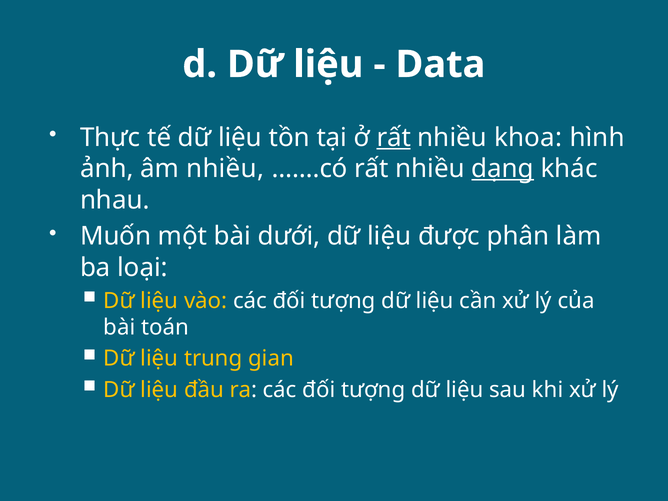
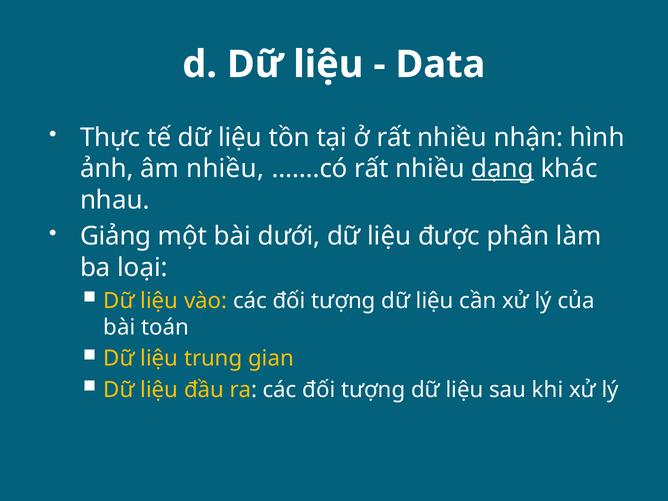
rất at (394, 138) underline: present -> none
khoa: khoa -> nhận
Muốn: Muốn -> Giảng
